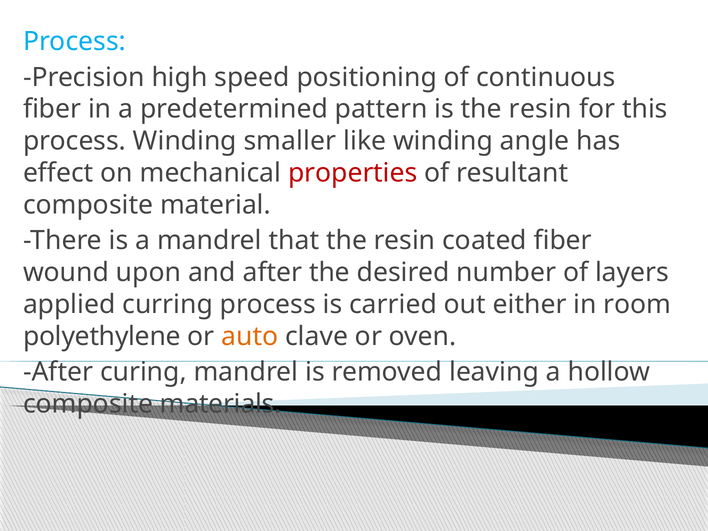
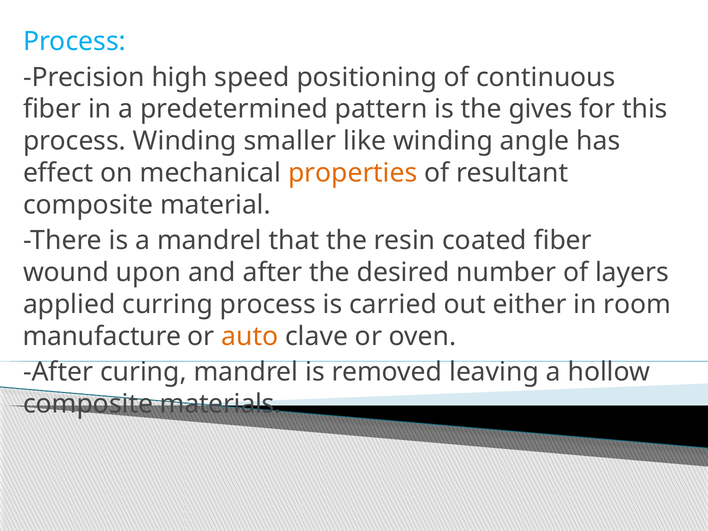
is the resin: resin -> gives
properties colour: red -> orange
polyethylene: polyethylene -> manufacture
